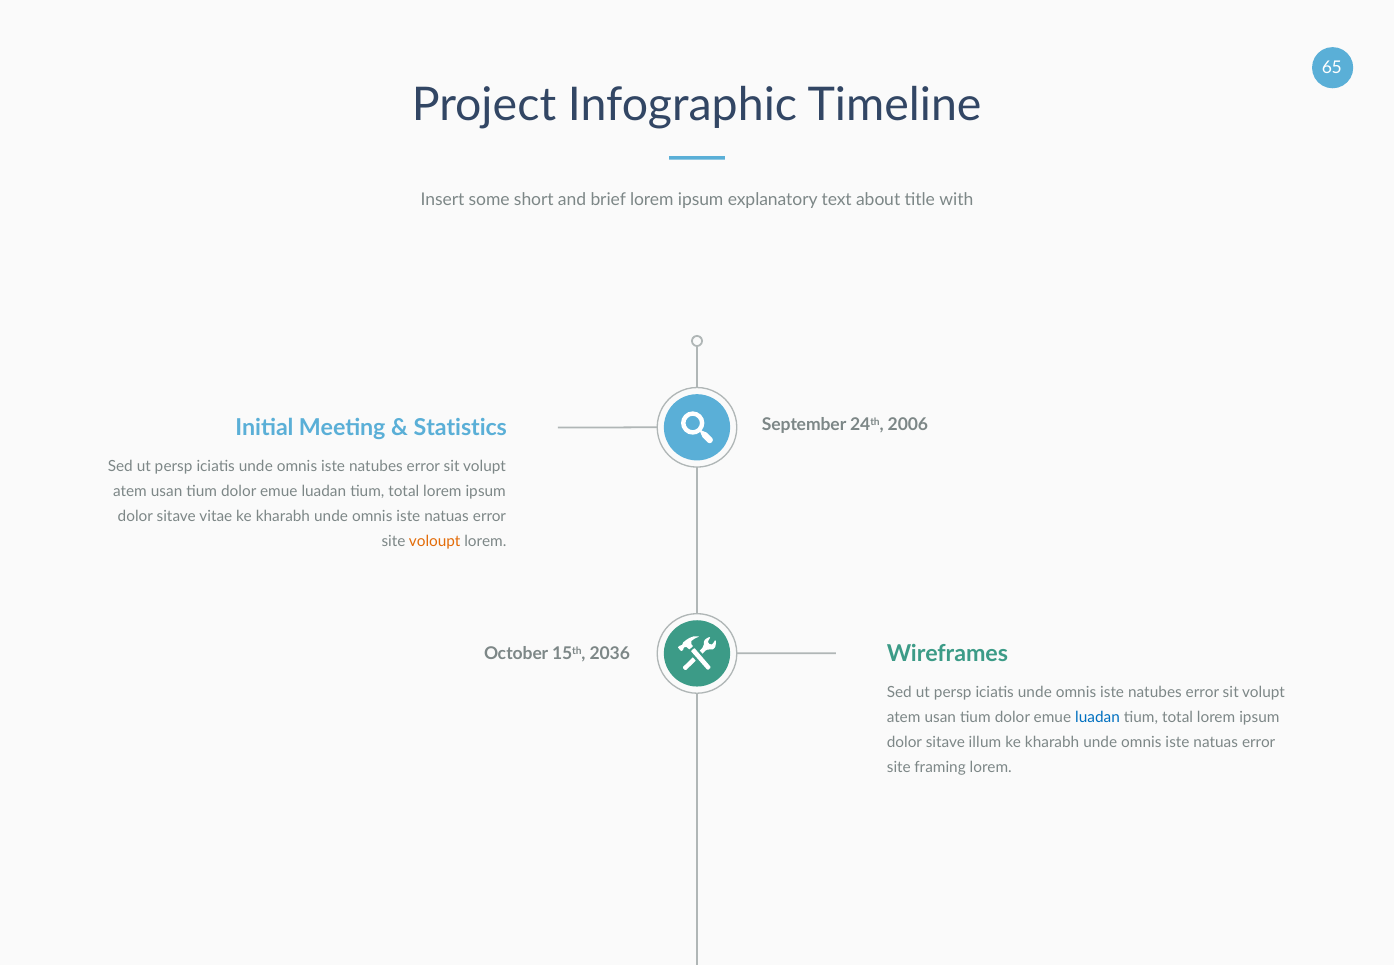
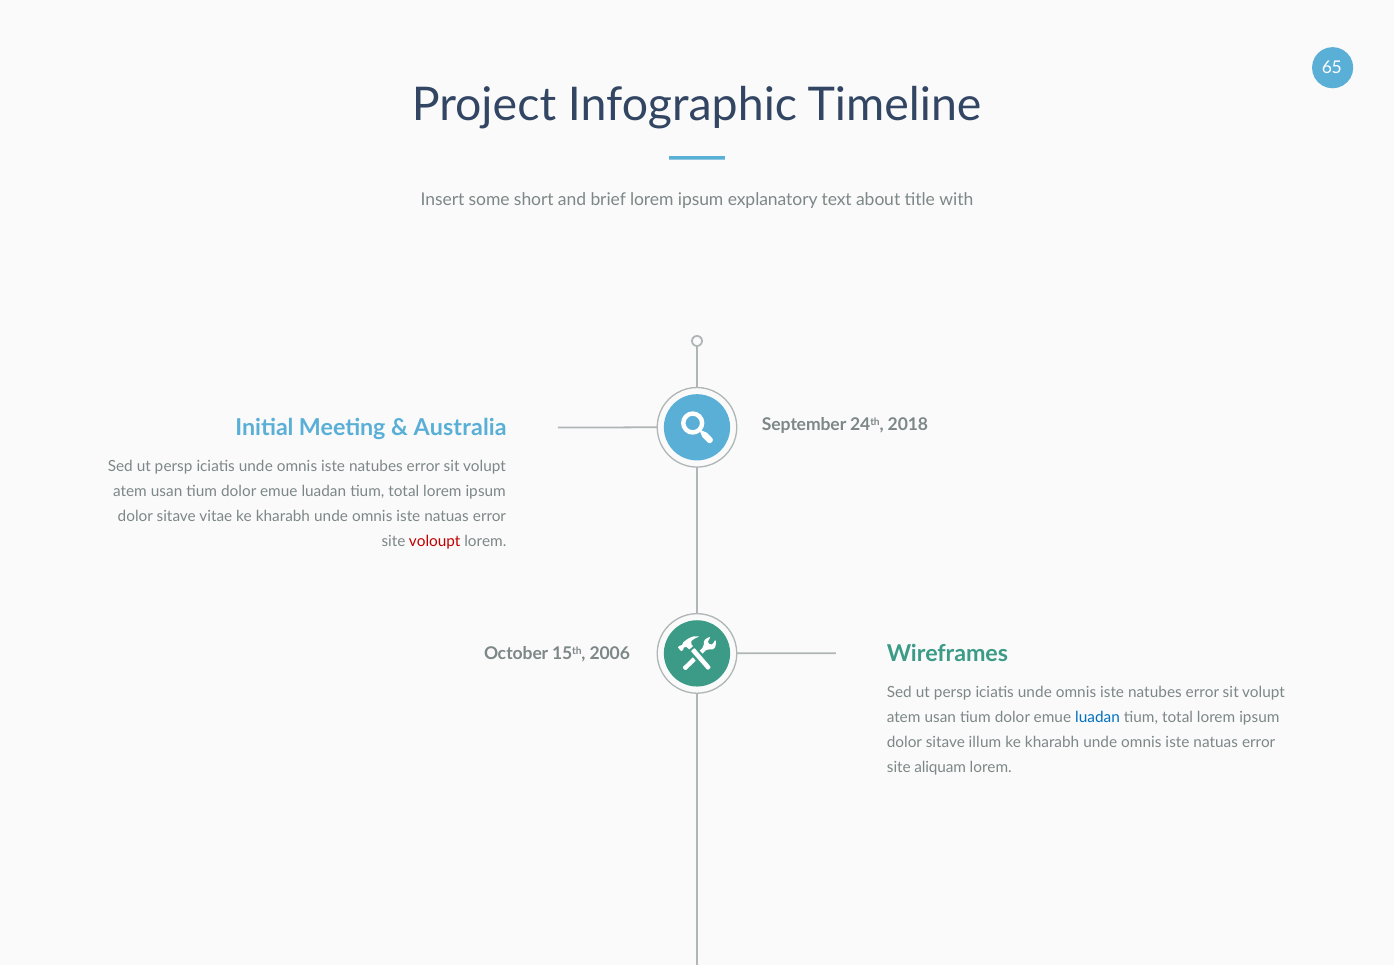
2006: 2006 -> 2018
Statistics: Statistics -> Australia
voloupt colour: orange -> red
2036: 2036 -> 2006
framing: framing -> aliquam
